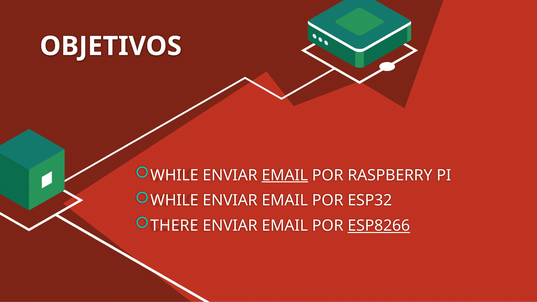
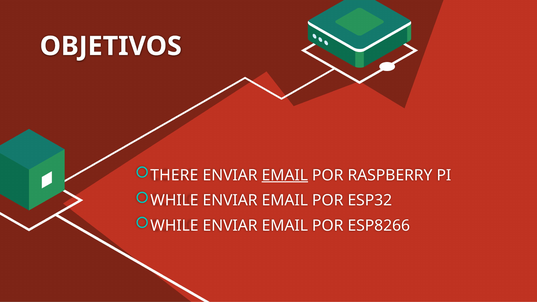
WHILE at (174, 175): WHILE -> THERE
THERE at (174, 226): THERE -> WHILE
ESP8266 underline: present -> none
